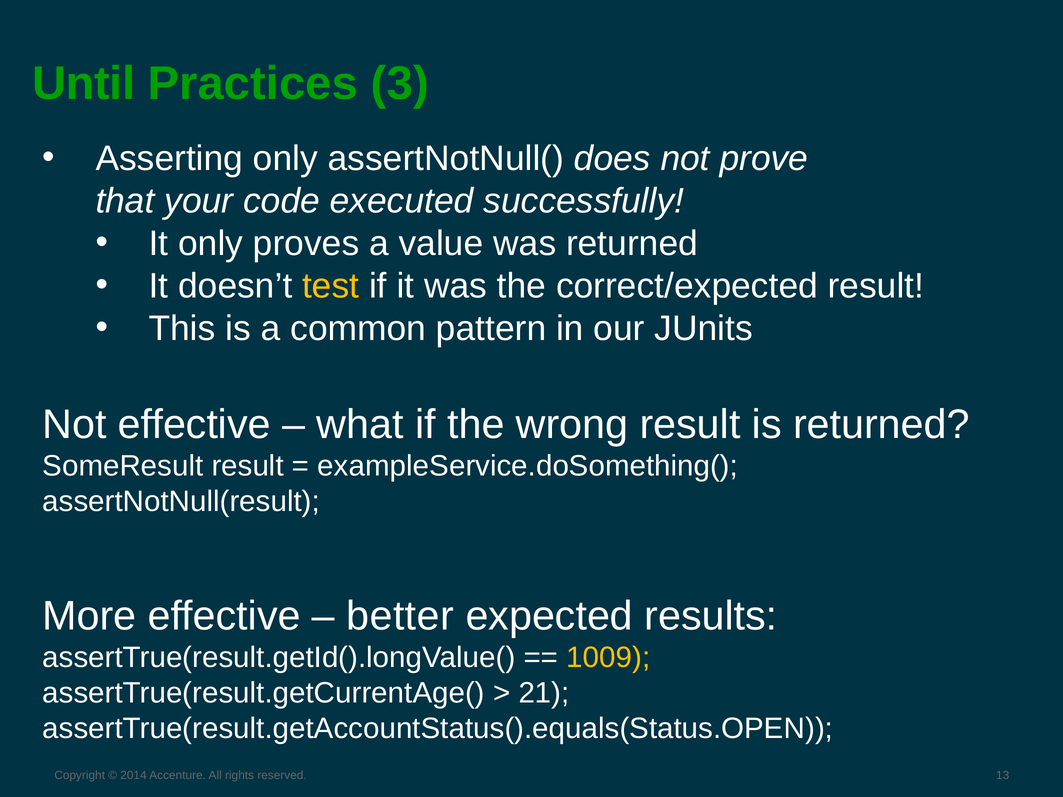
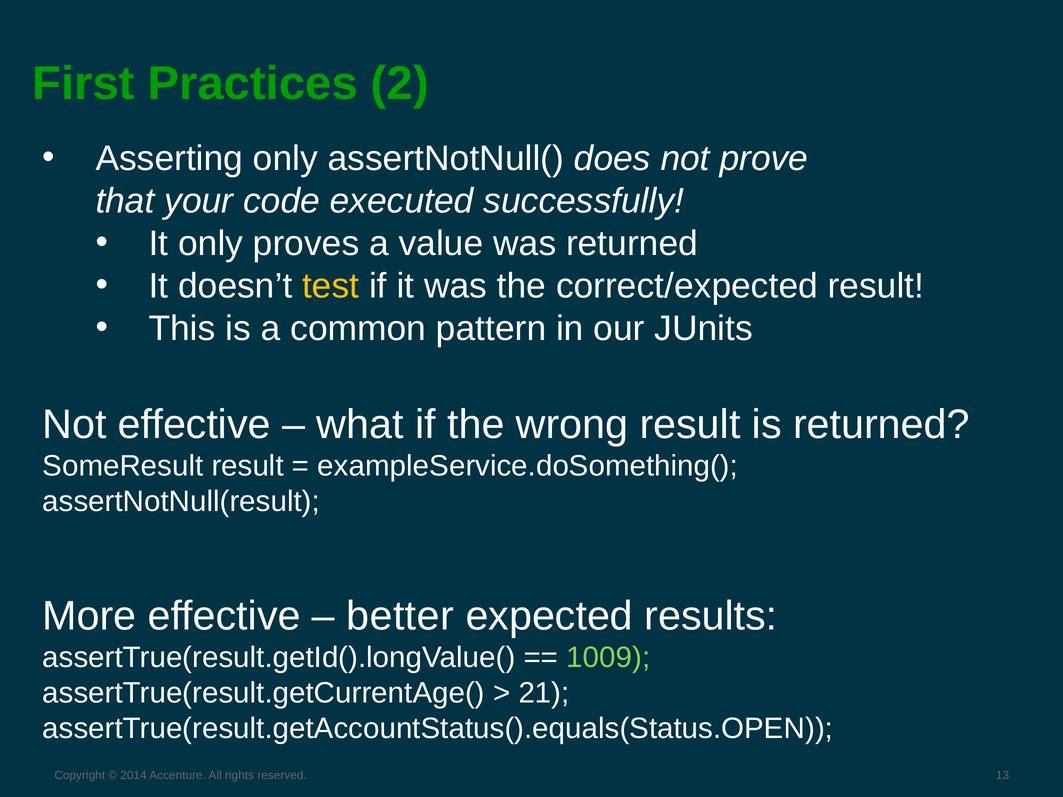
Until: Until -> First
3: 3 -> 2
1009 colour: yellow -> light green
